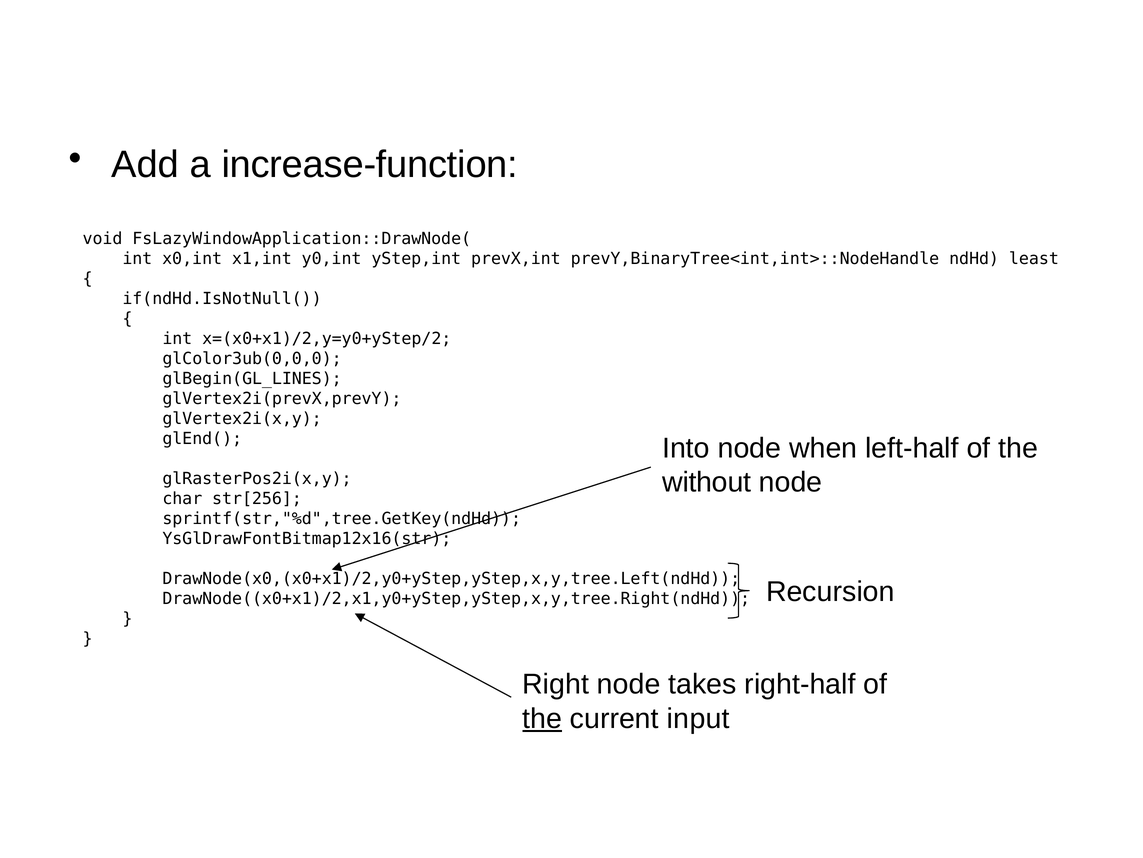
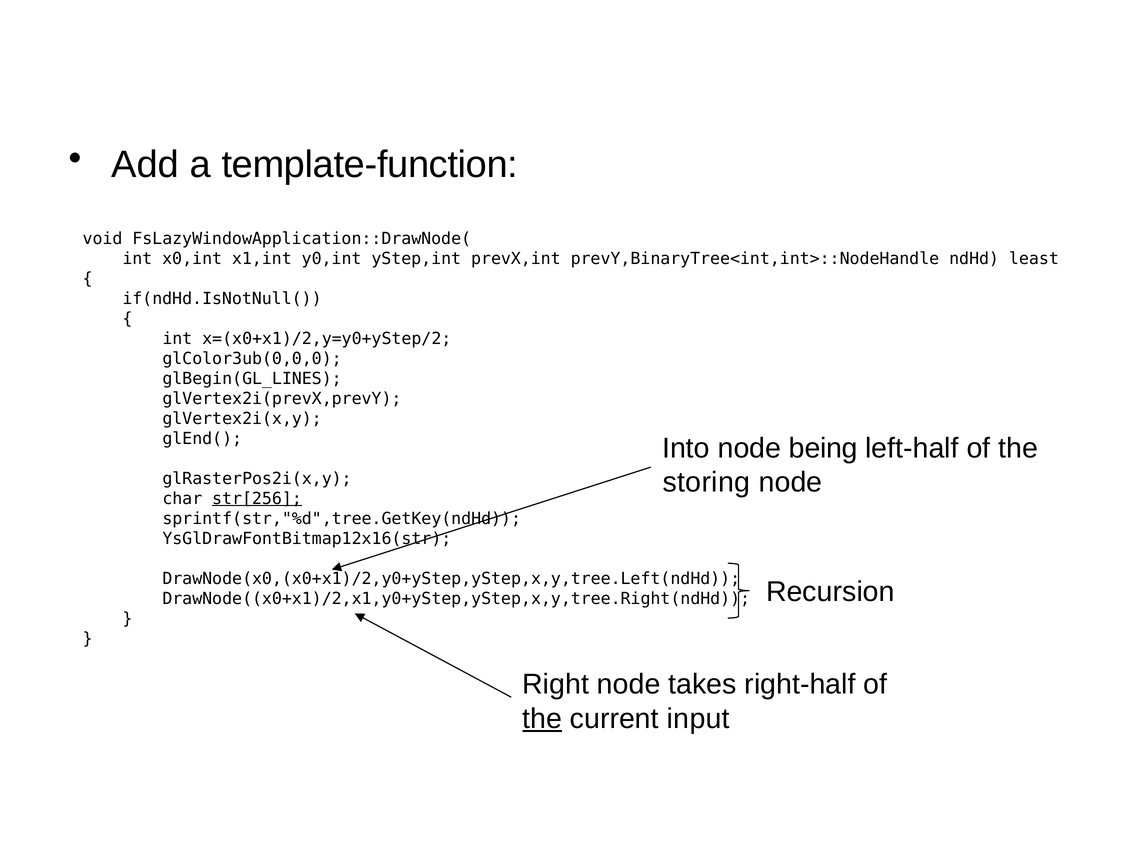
increase-function: increase-function -> template-function
when: when -> being
without: without -> storing
str[256 underline: none -> present
